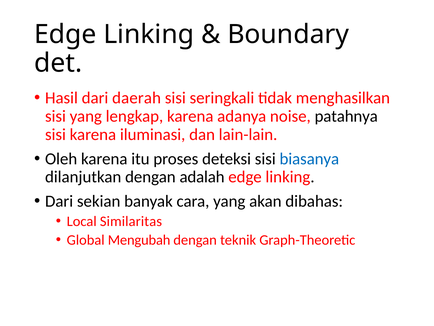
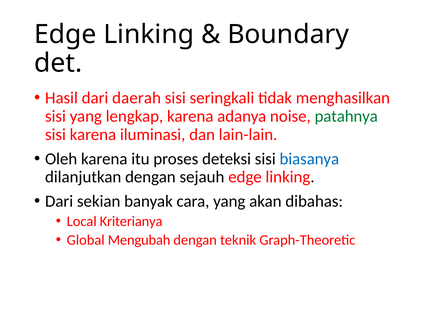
patahnya colour: black -> green
adalah: adalah -> sejauh
Similaritas: Similaritas -> Kriterianya
